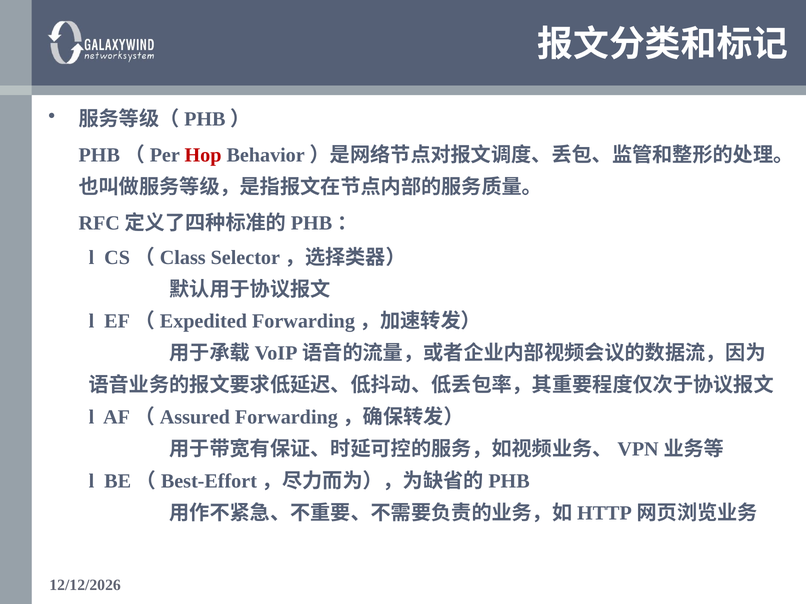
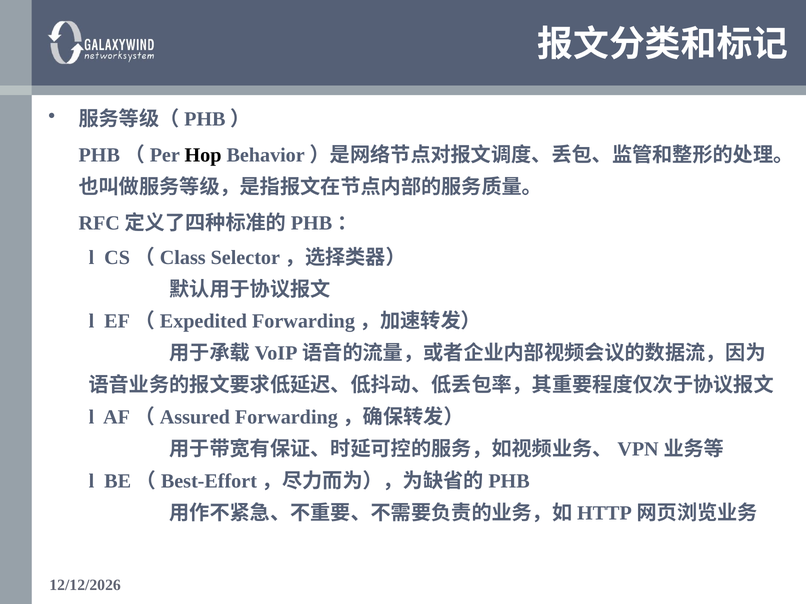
Hop colour: red -> black
